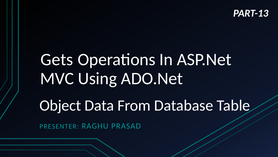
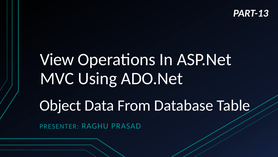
Gets: Gets -> View
